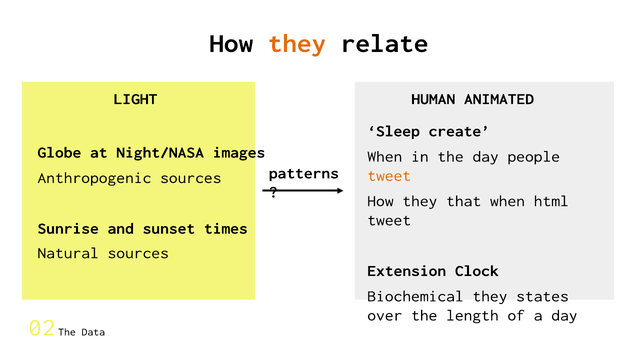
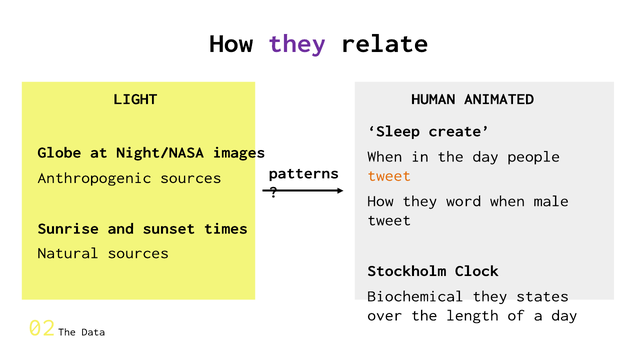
they at (297, 43) colour: orange -> purple
that: that -> word
html: html -> male
Extension: Extension -> Stockholm
